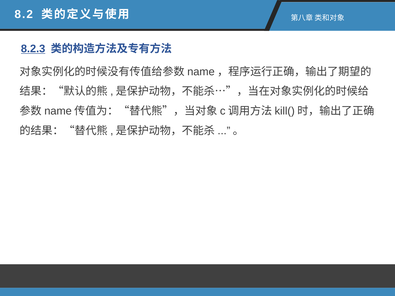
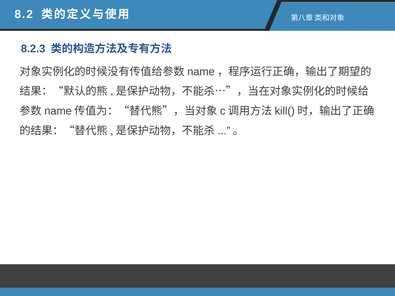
8.2.3 underline: present -> none
